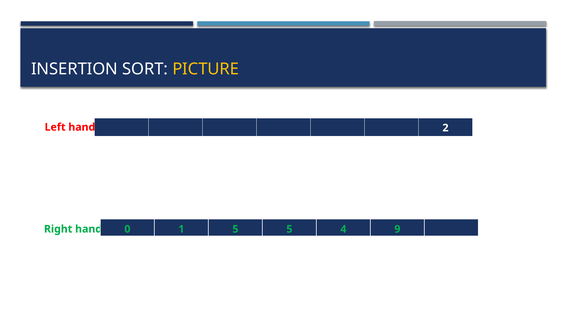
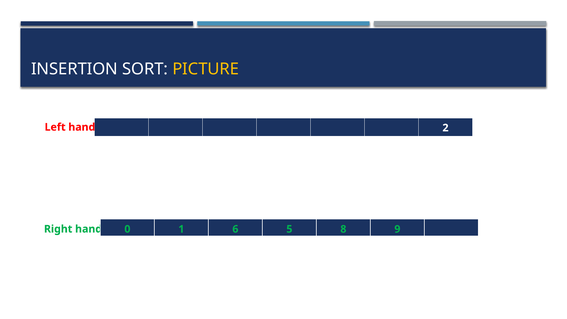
1 5: 5 -> 6
4: 4 -> 8
